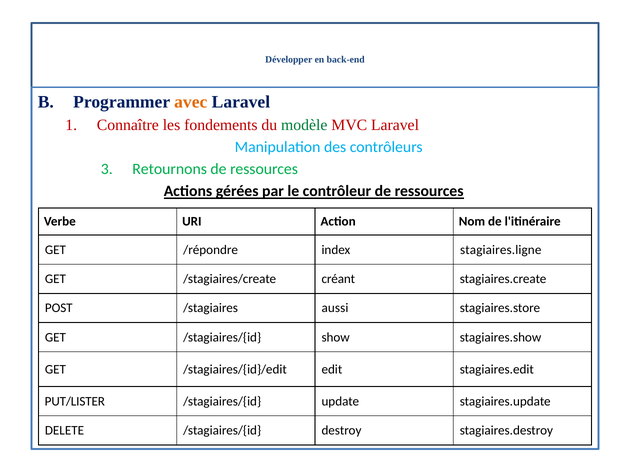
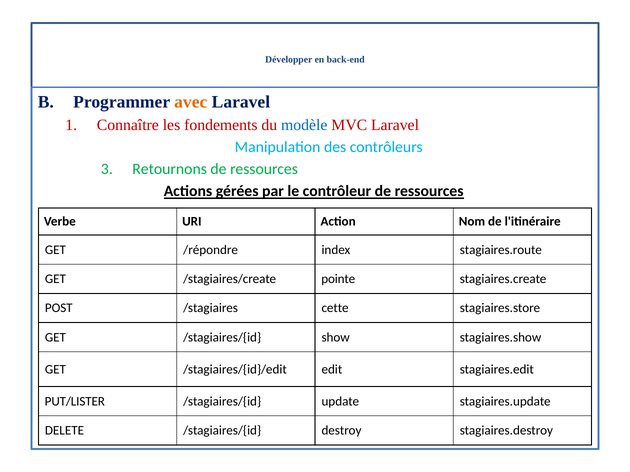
modèle colour: green -> blue
stagiaires.ligne: stagiaires.ligne -> stagiaires.route
créant: créant -> pointe
aussi: aussi -> cette
